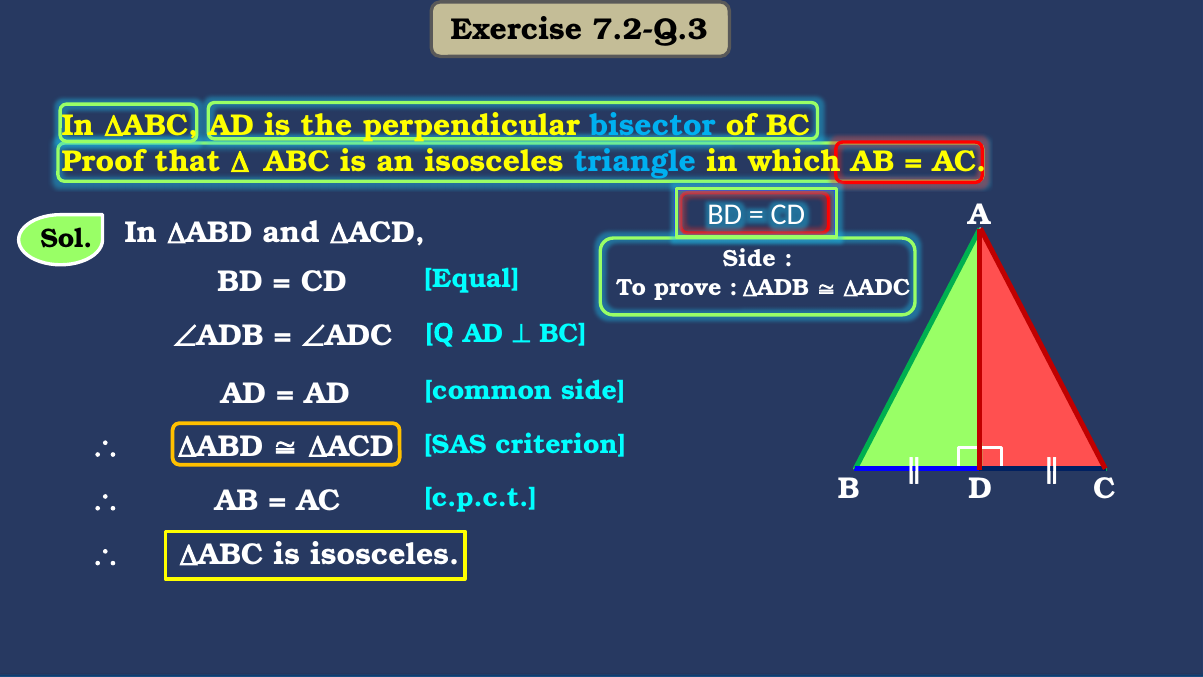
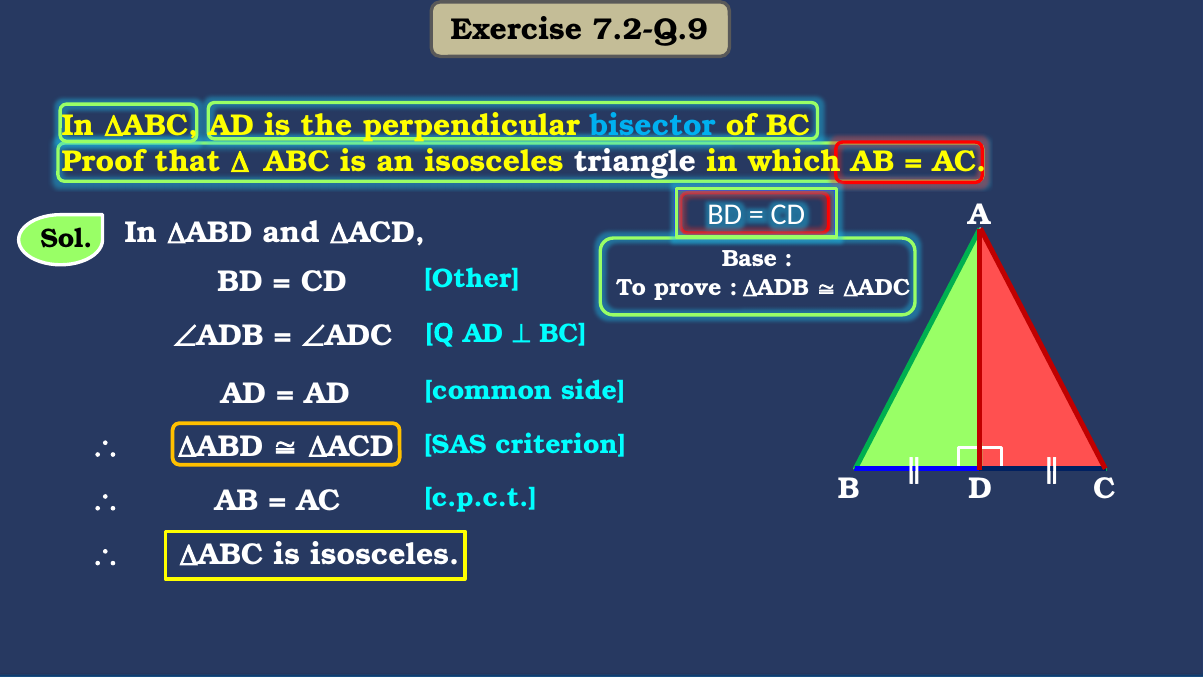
7.2-Q.3: 7.2-Q.3 -> 7.2-Q.9
triangle colour: light blue -> white
Side at (749, 259): Side -> Base
Equal: Equal -> Other
